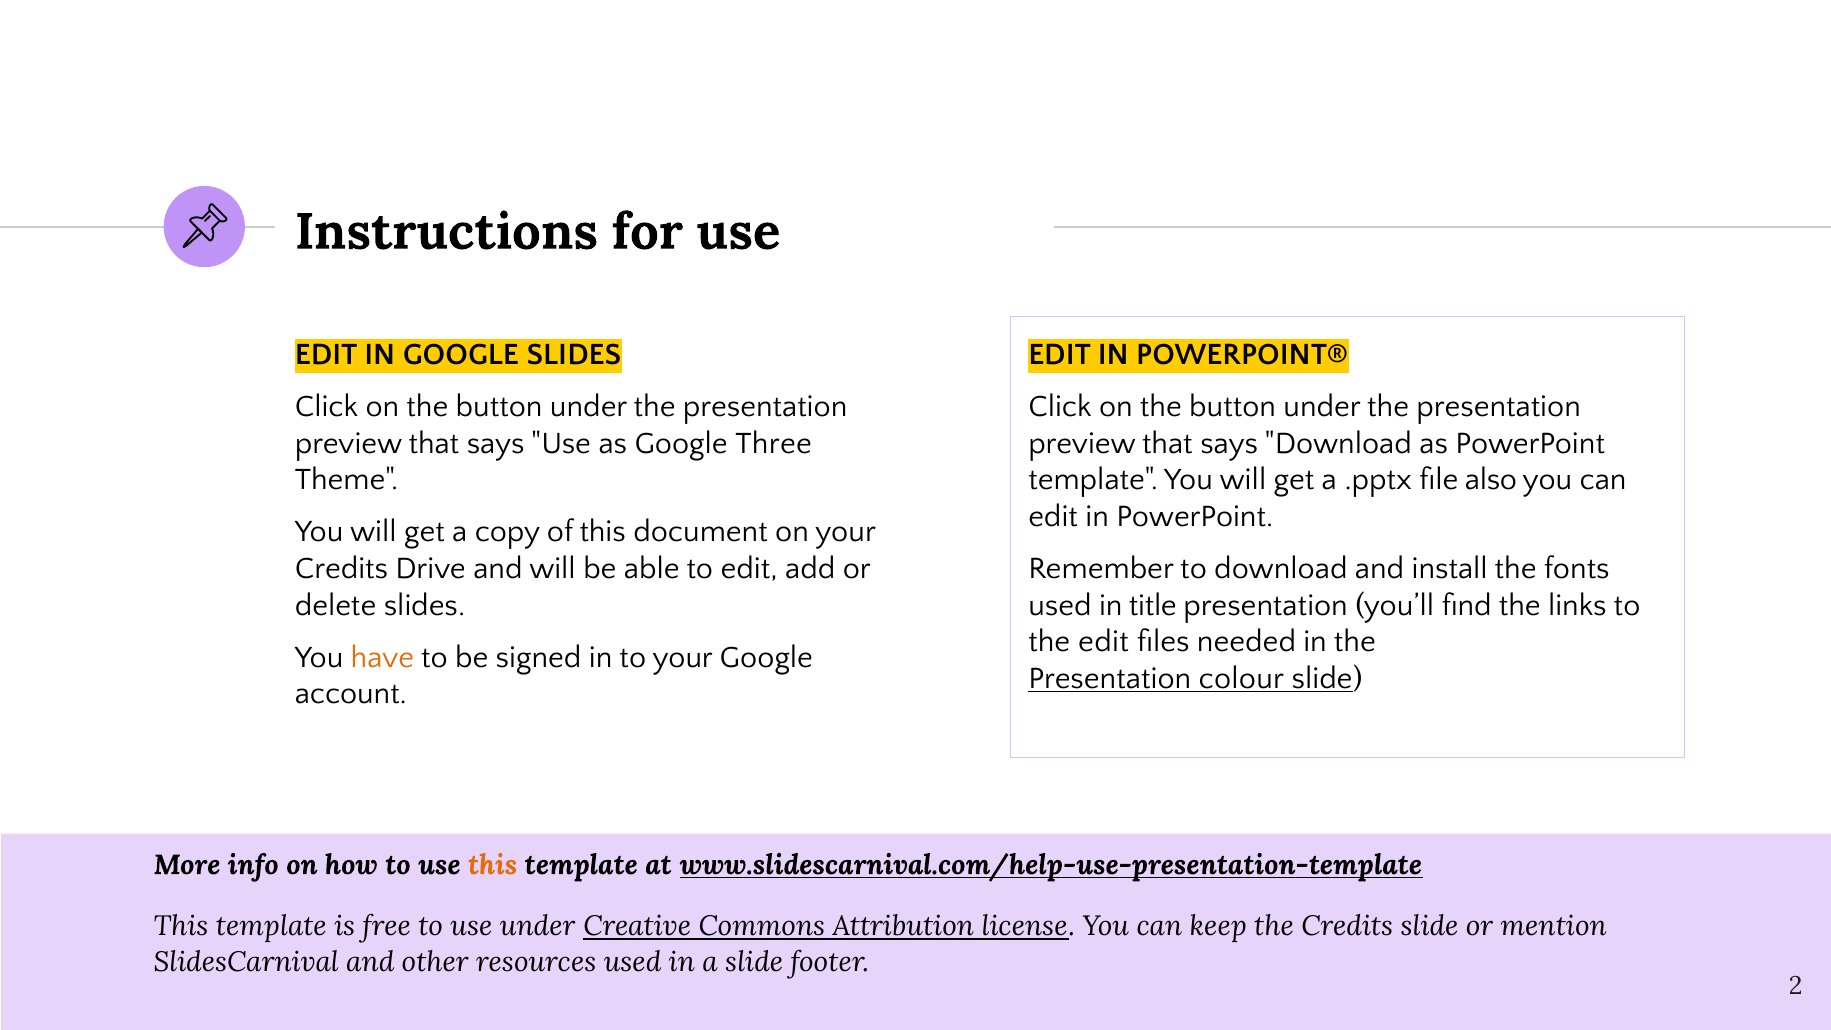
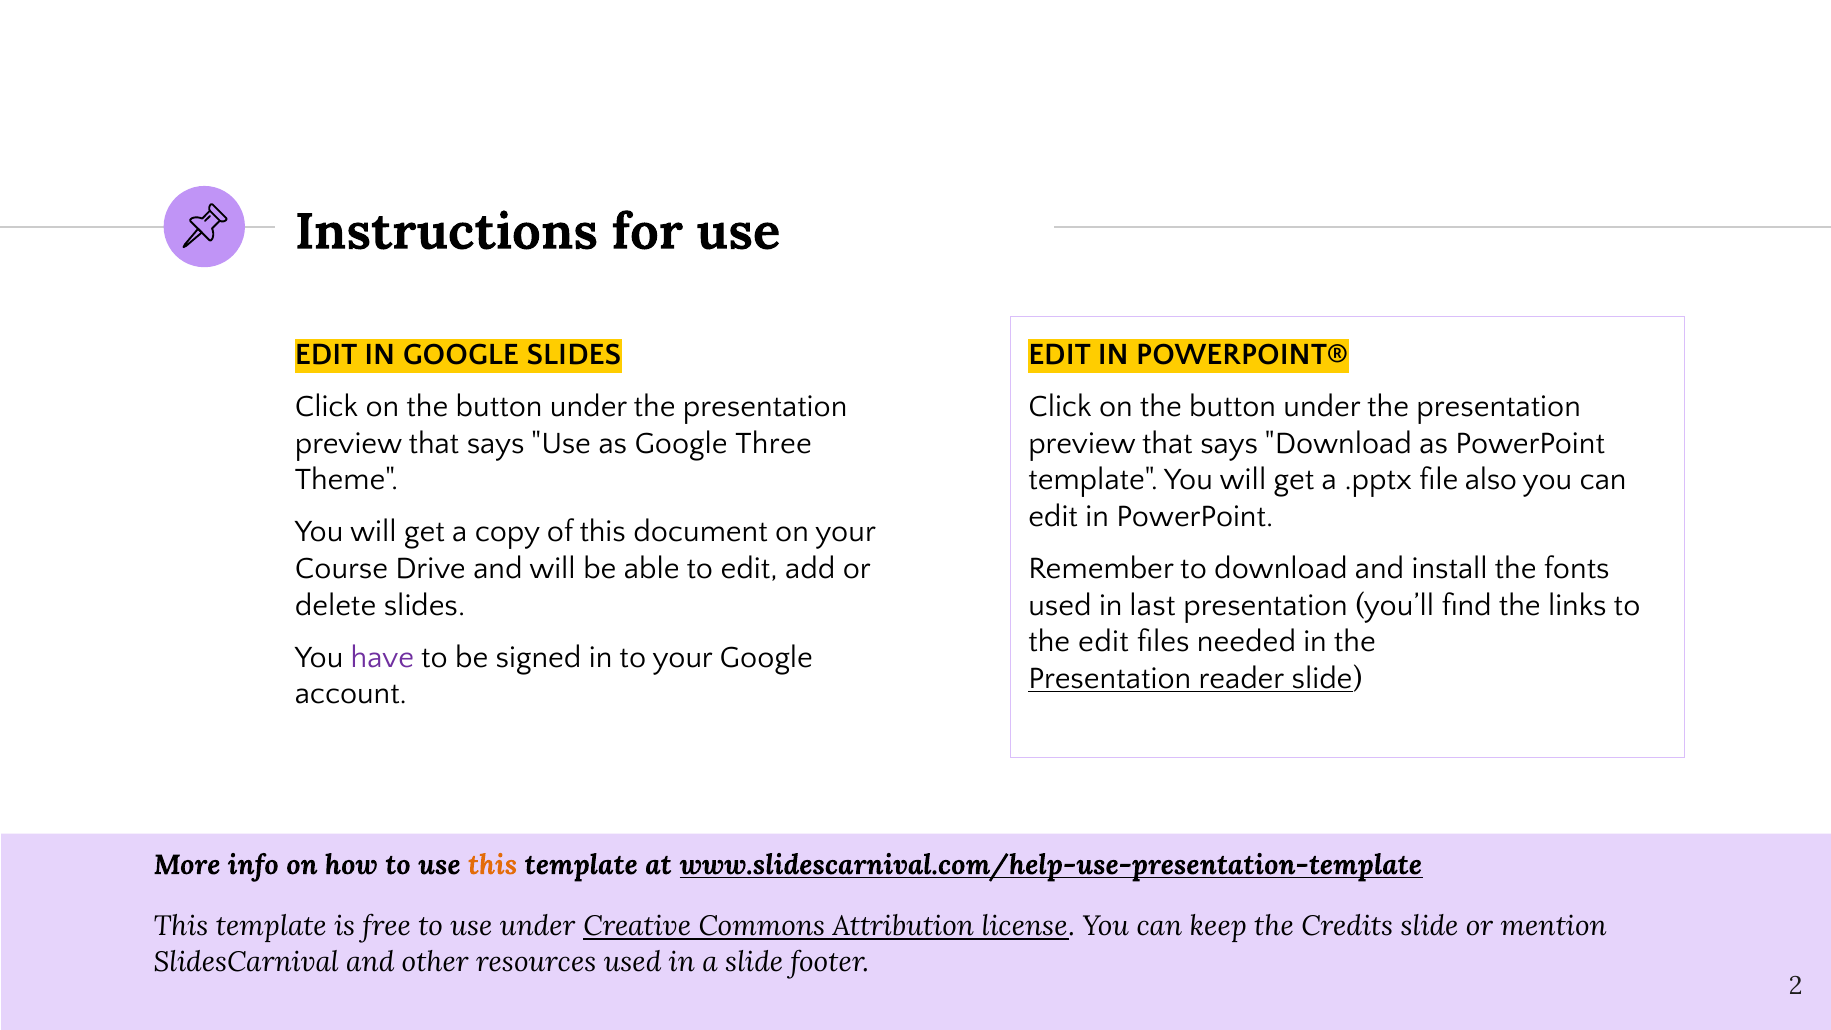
Credits at (342, 568): Credits -> Course
title: title -> last
have colour: orange -> purple
colour: colour -> reader
